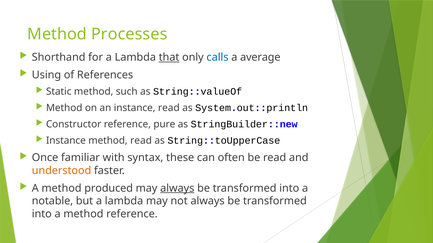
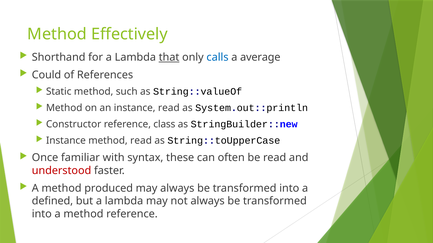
Processes: Processes -> Effectively
Using: Using -> Could
pure: pure -> class
understood colour: orange -> red
always at (177, 189) underline: present -> none
notable: notable -> defined
